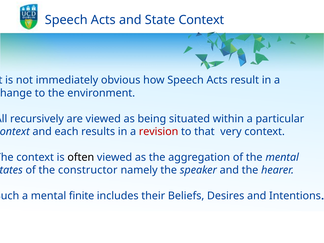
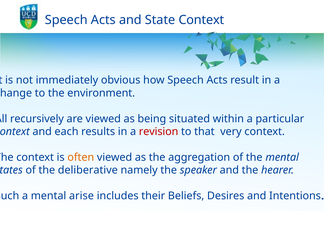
often colour: black -> orange
constructor: constructor -> deliberative
finite: finite -> arise
